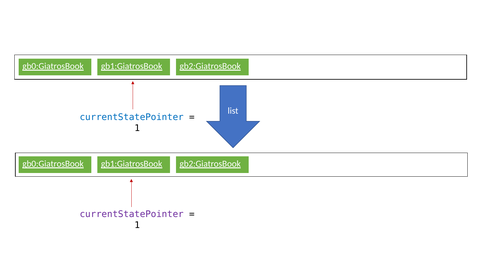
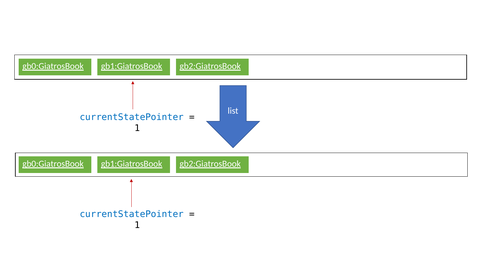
currentStatePointer at (132, 214) colour: purple -> blue
